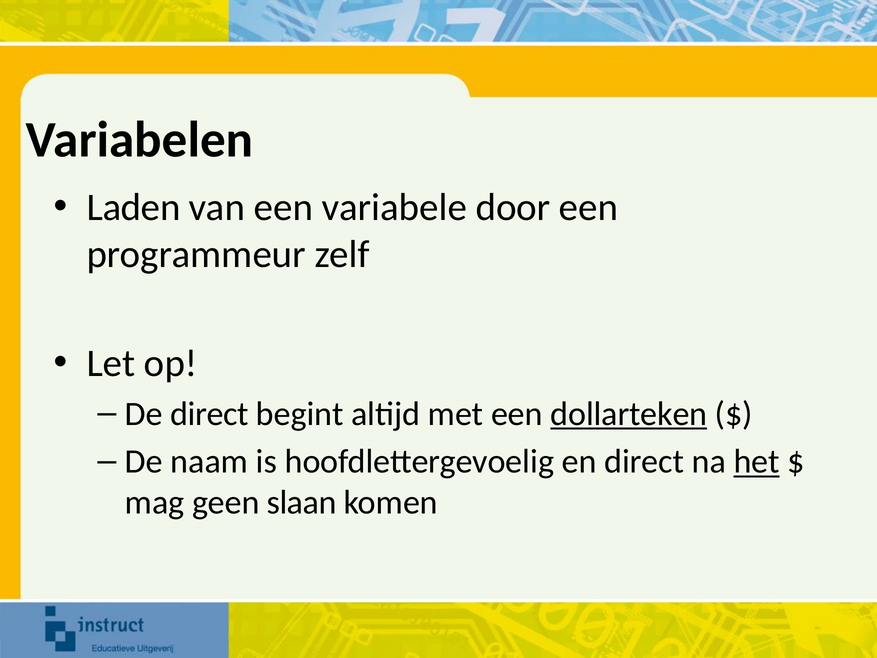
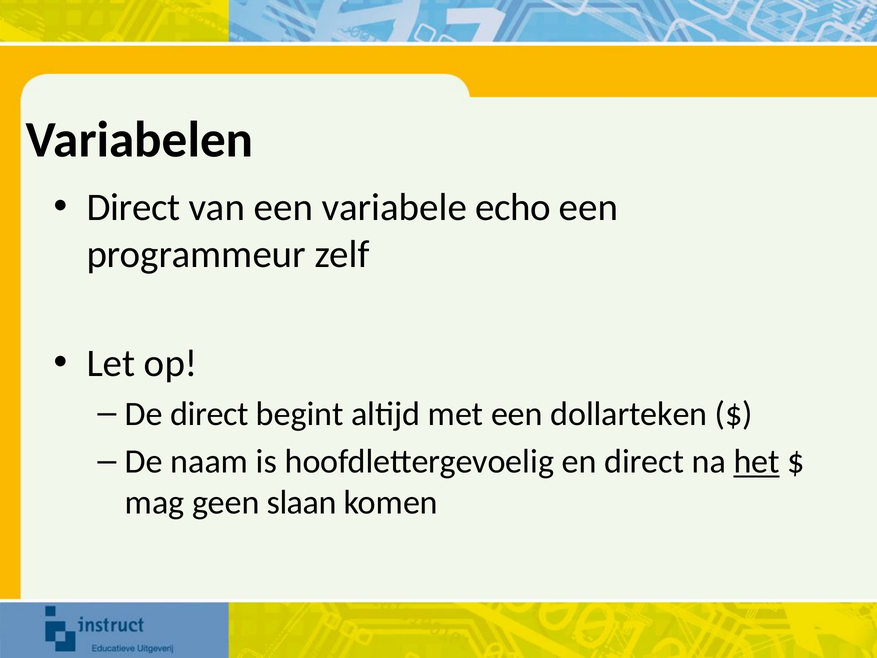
Laden at (133, 207): Laden -> Direct
door: door -> echo
dollarteken underline: present -> none
